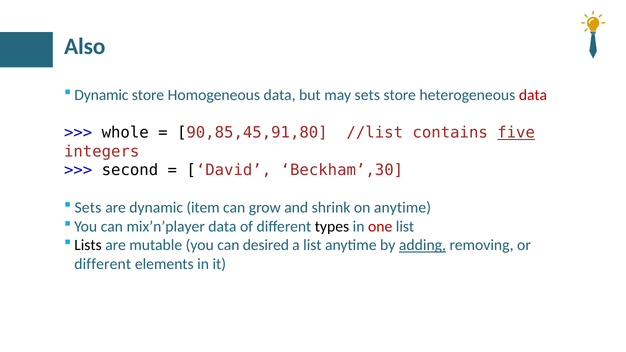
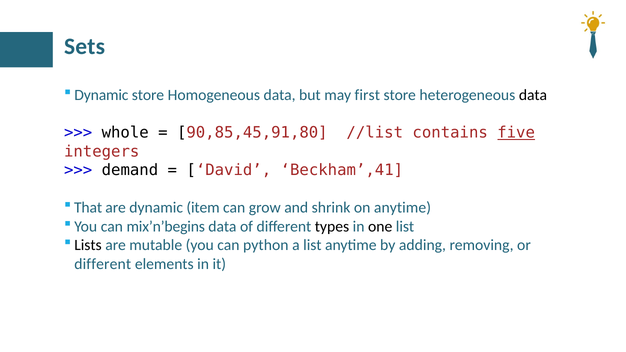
Also: Also -> Sets
may sets: sets -> first
data at (533, 95) colour: red -> black
second: second -> demand
Beckham’,30: Beckham’,30 -> Beckham’,41
Sets at (88, 208): Sets -> That
mix’n’player: mix’n’player -> mix’n’begins
one colour: red -> black
desired: desired -> python
adding underline: present -> none
